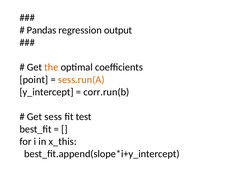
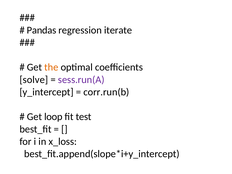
output: output -> iterate
point: point -> solve
sess.run(A colour: orange -> purple
sess: sess -> loop
x_this: x_this -> x_loss
